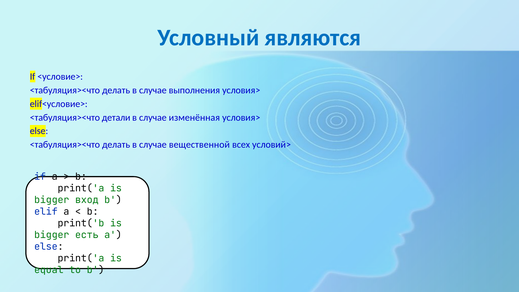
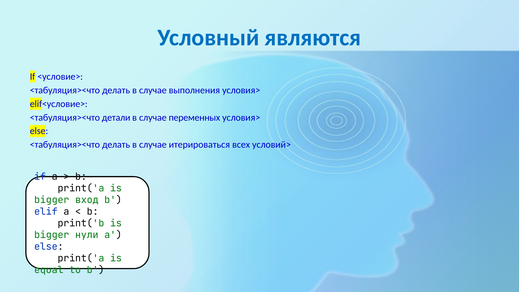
изменённая: изменённая -> переменных
вещественной: вещественной -> итерироваться
есть: есть -> нули
